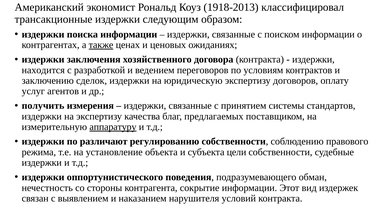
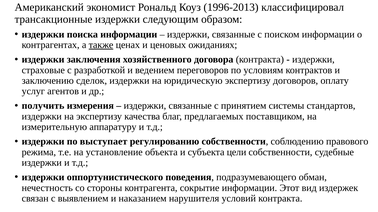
1918-2013: 1918-2013 -> 1996-2013
находится: находится -> страховые
аппаратуру underline: present -> none
различают: различают -> выступает
